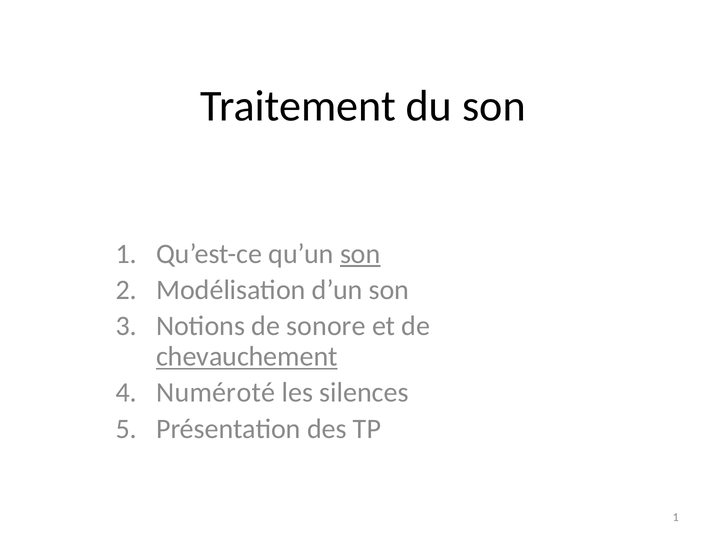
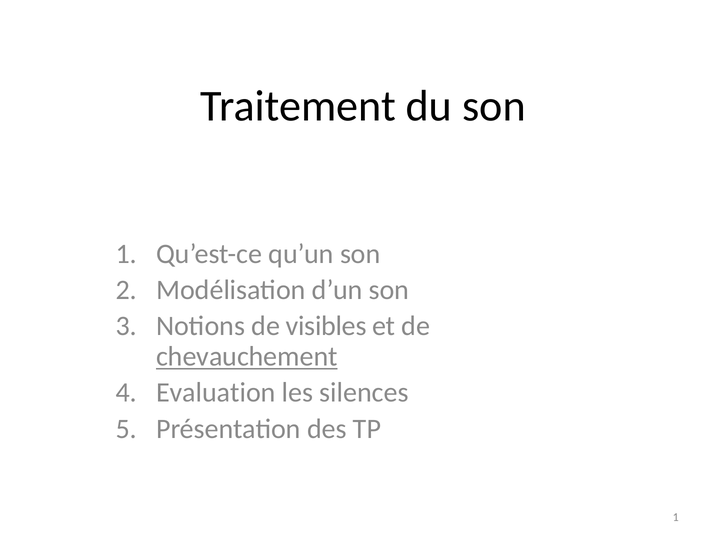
son at (360, 254) underline: present -> none
sonore: sonore -> visibles
Numéroté: Numéroté -> Evaluation
